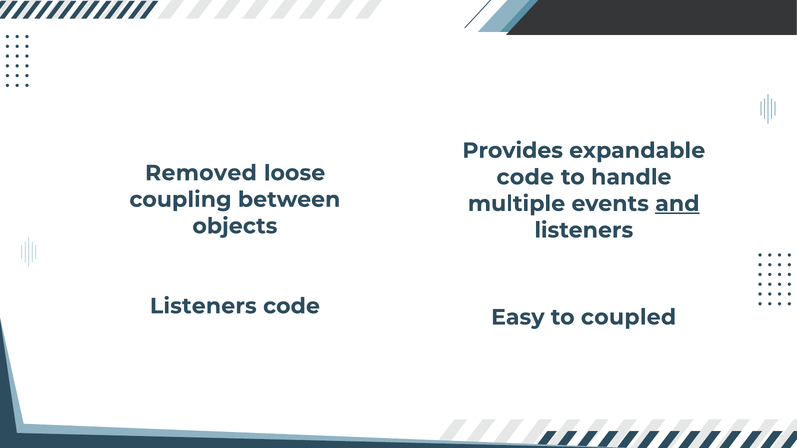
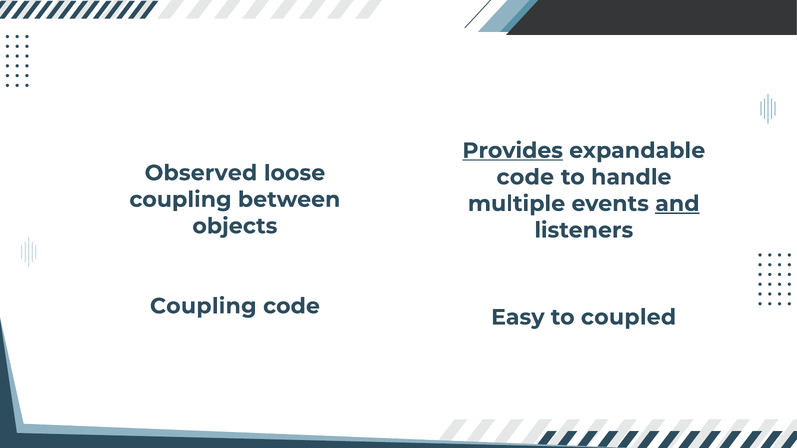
Provides underline: none -> present
Removed: Removed -> Observed
Listeners at (203, 306): Listeners -> Coupling
